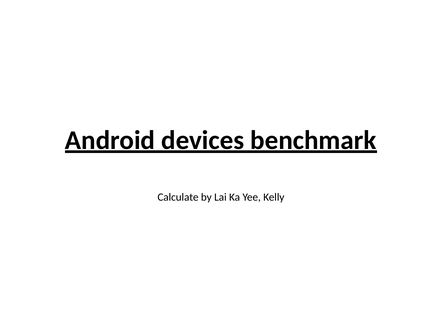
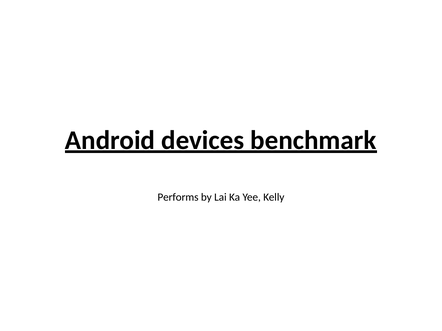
Calculate: Calculate -> Performs
